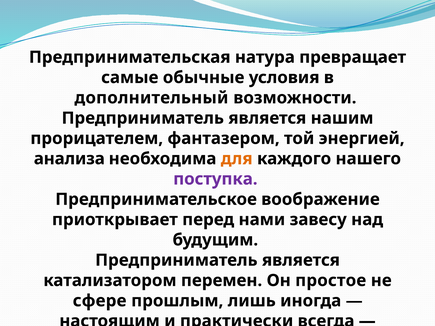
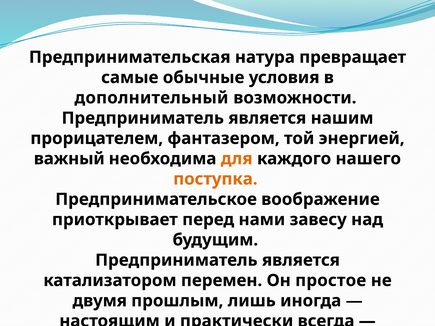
анализа: анализа -> важный
поступка colour: purple -> orange
сфере: сфере -> двумя
